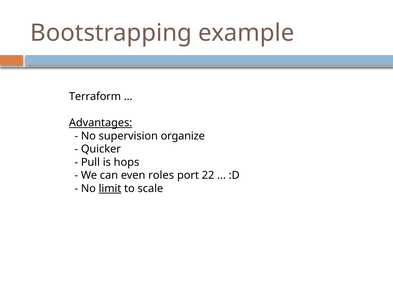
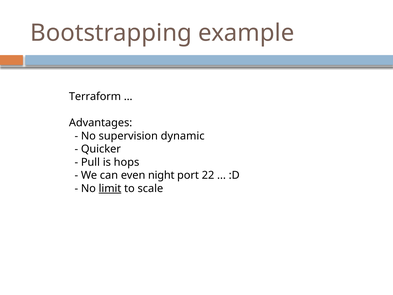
Advantages underline: present -> none
organize: organize -> dynamic
roles: roles -> night
